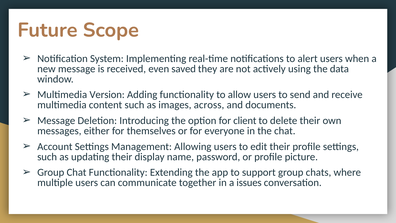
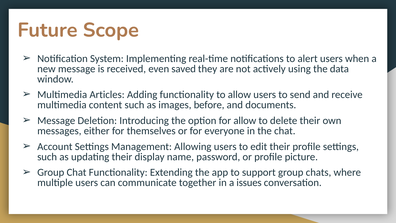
Version: Version -> Articles
across: across -> before
for client: client -> allow
